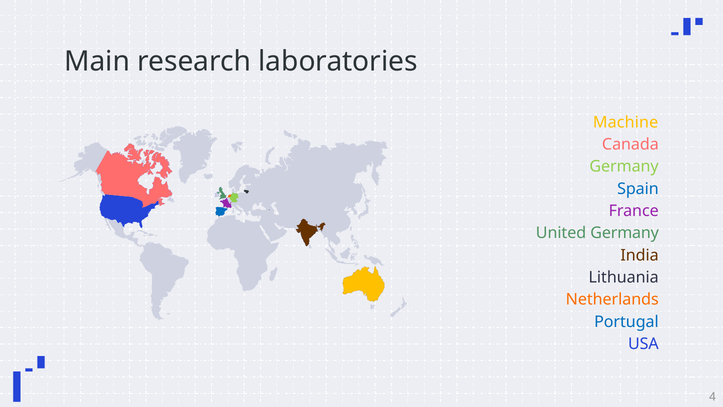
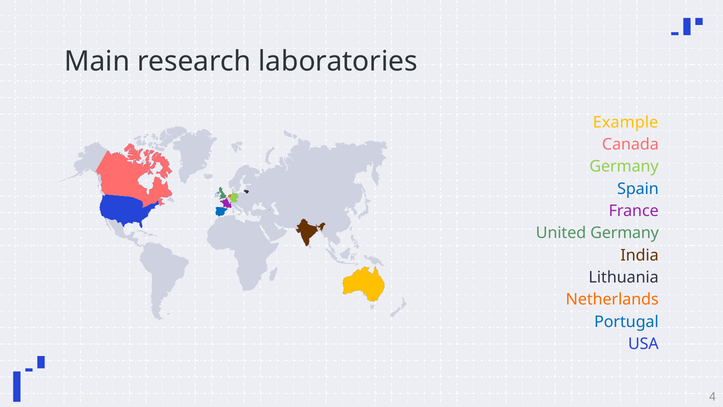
Machine: Machine -> Example
